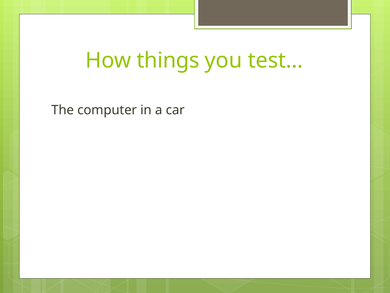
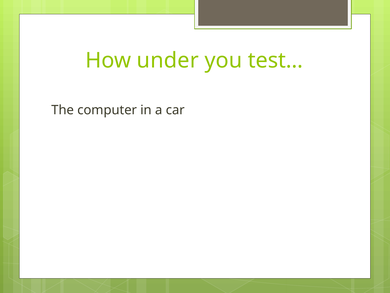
things: things -> under
